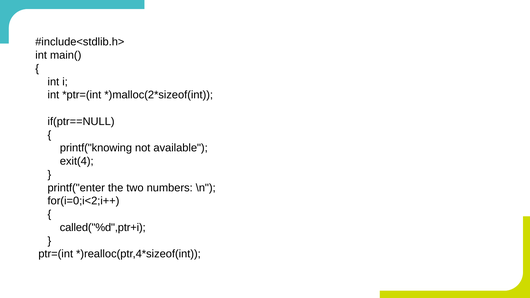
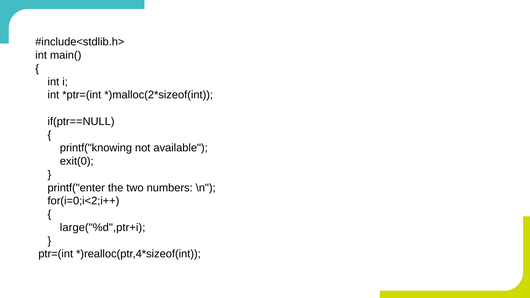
exit(4: exit(4 -> exit(0
called("%d",ptr+i: called("%d",ptr+i -> large("%d",ptr+i
